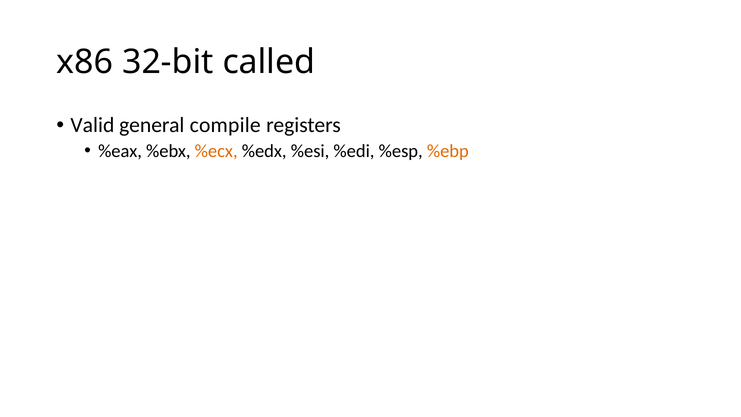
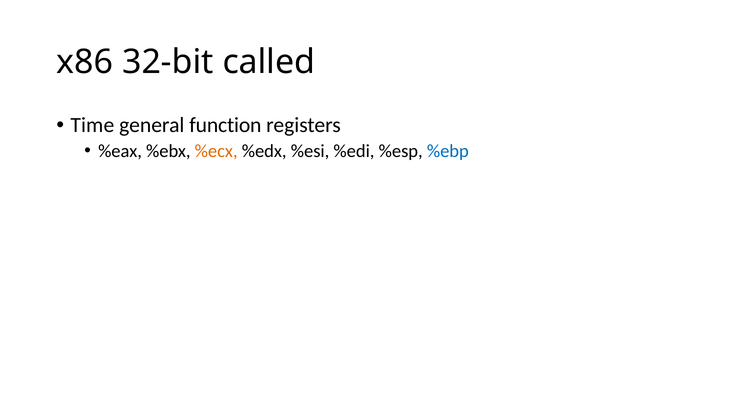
Valid: Valid -> Time
compile: compile -> function
%ebp colour: orange -> blue
